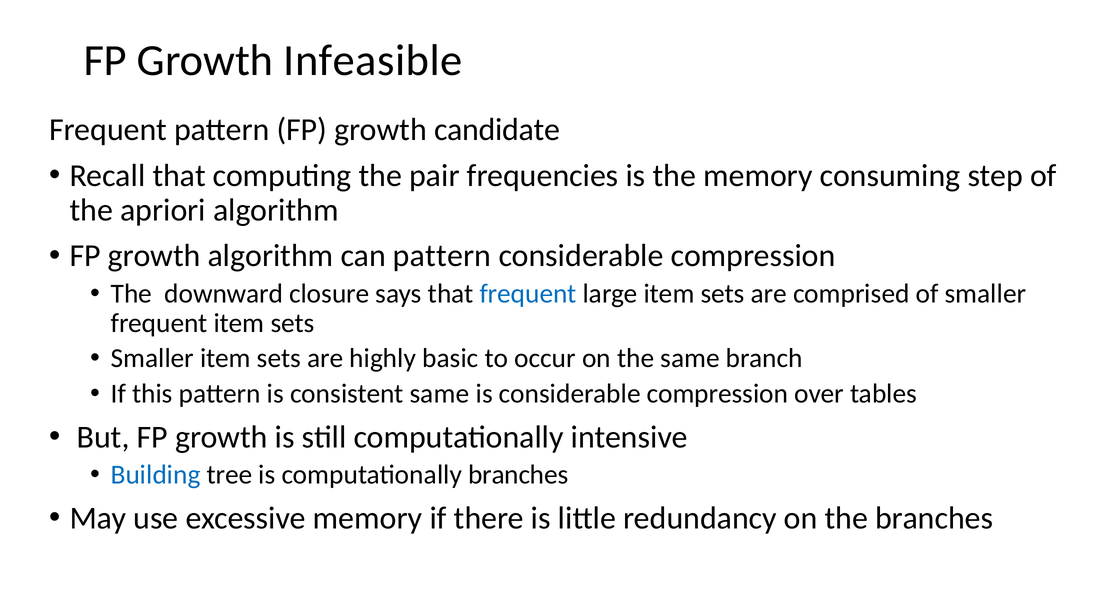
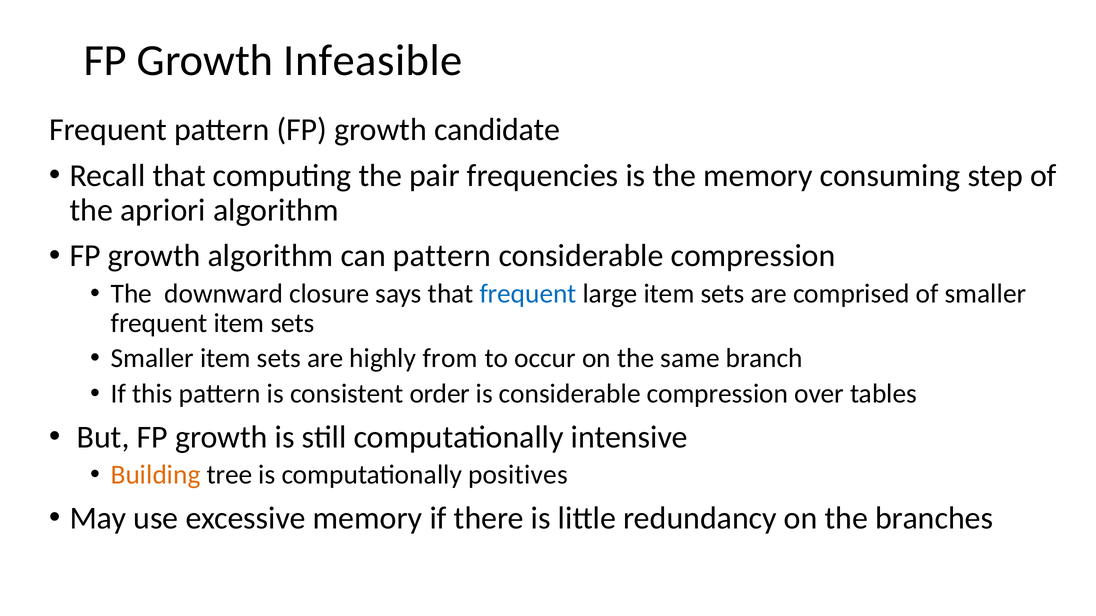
basic: basic -> from
consistent same: same -> order
Building colour: blue -> orange
computationally branches: branches -> positives
